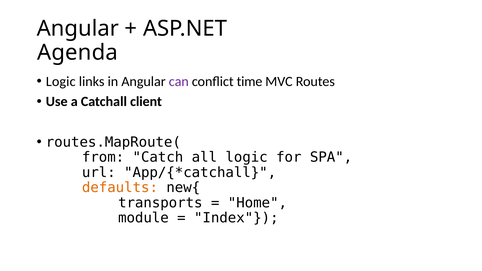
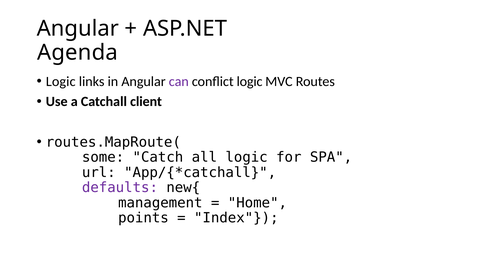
conflict time: time -> logic
from: from -> some
defaults colour: orange -> purple
transports: transports -> management
module: module -> points
